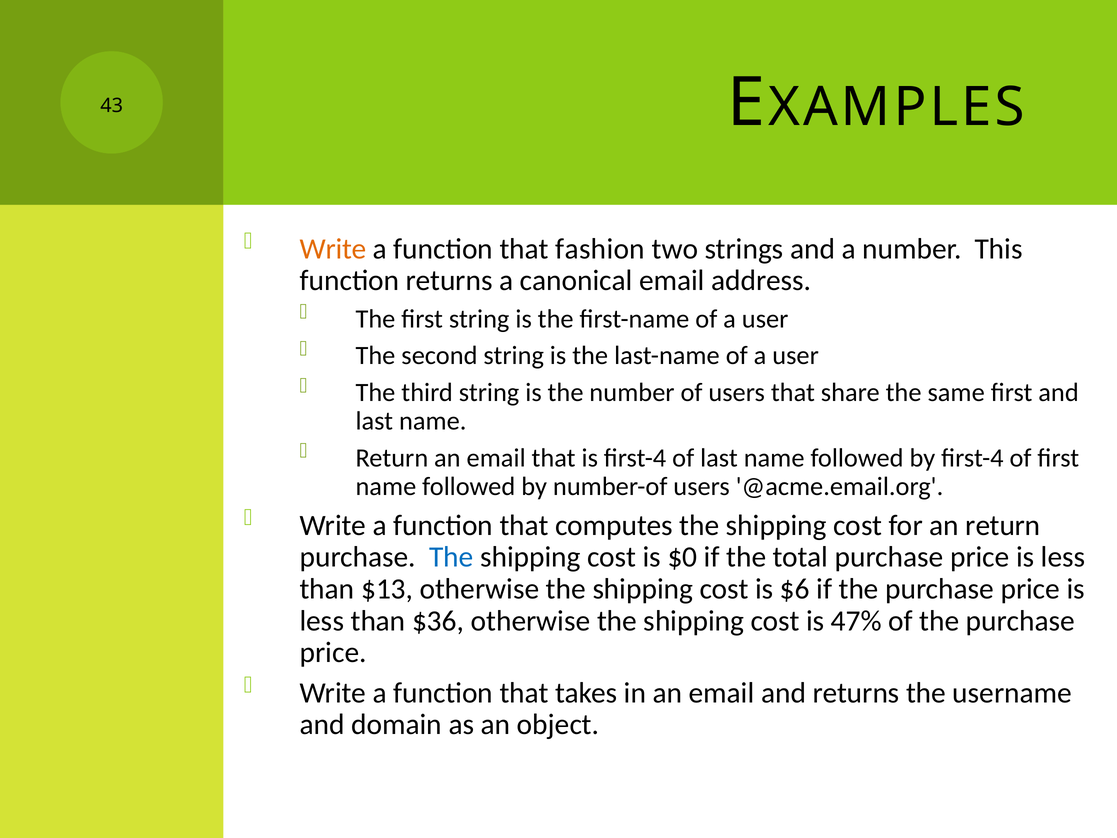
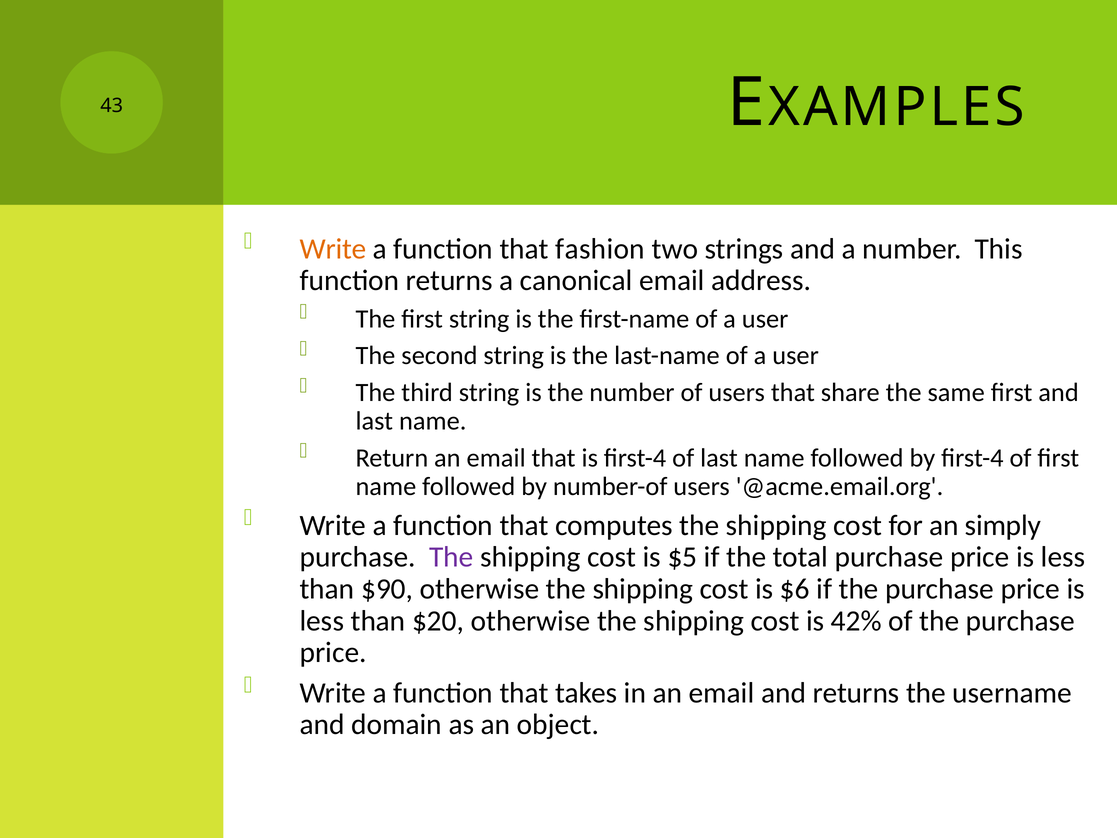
an return: return -> simply
The at (451, 557) colour: blue -> purple
$0: $0 -> $5
$13: $13 -> $90
$36: $36 -> $20
47%: 47% -> 42%
